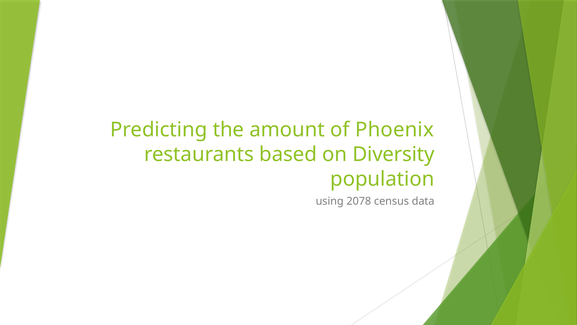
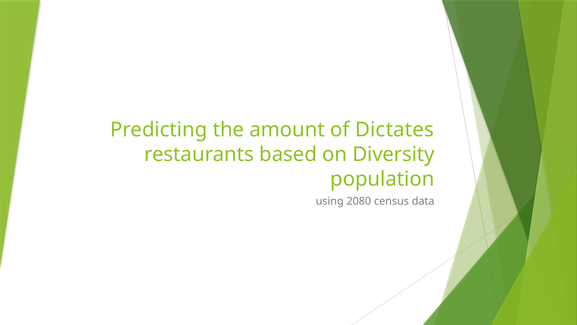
Phoenix: Phoenix -> Dictates
2078: 2078 -> 2080
